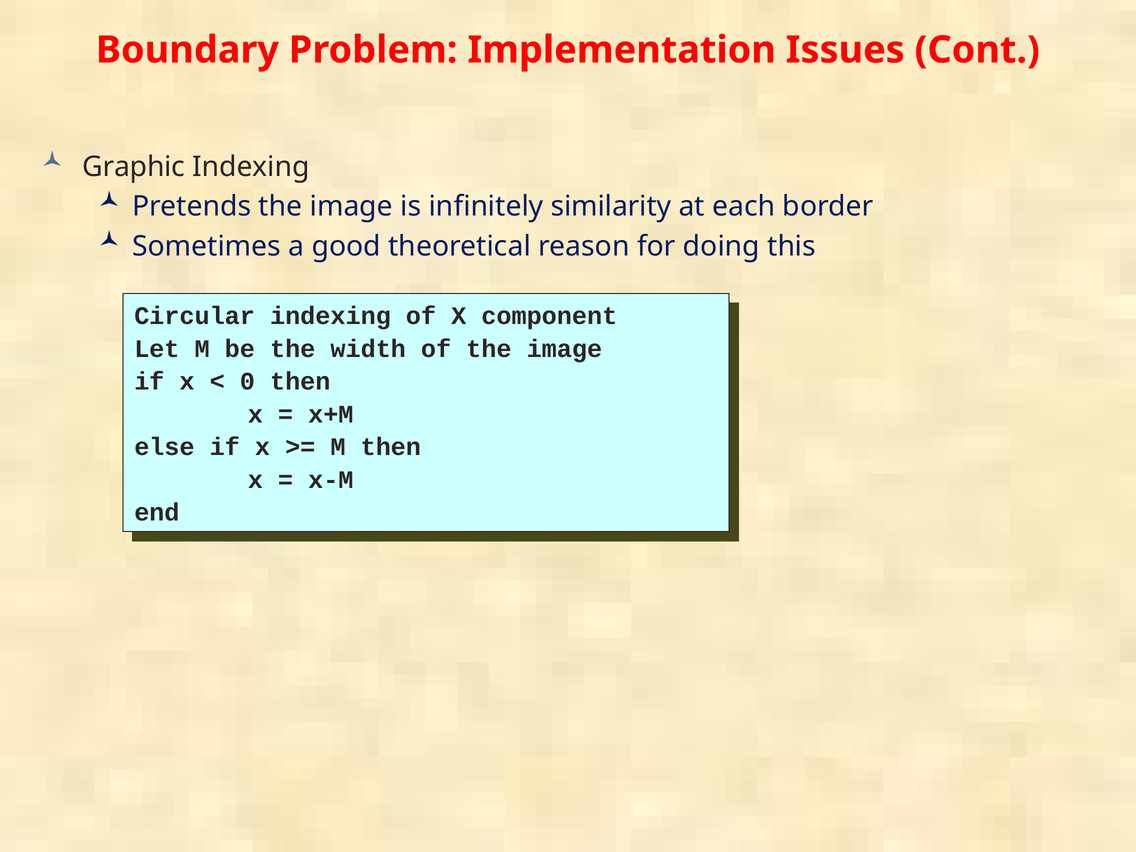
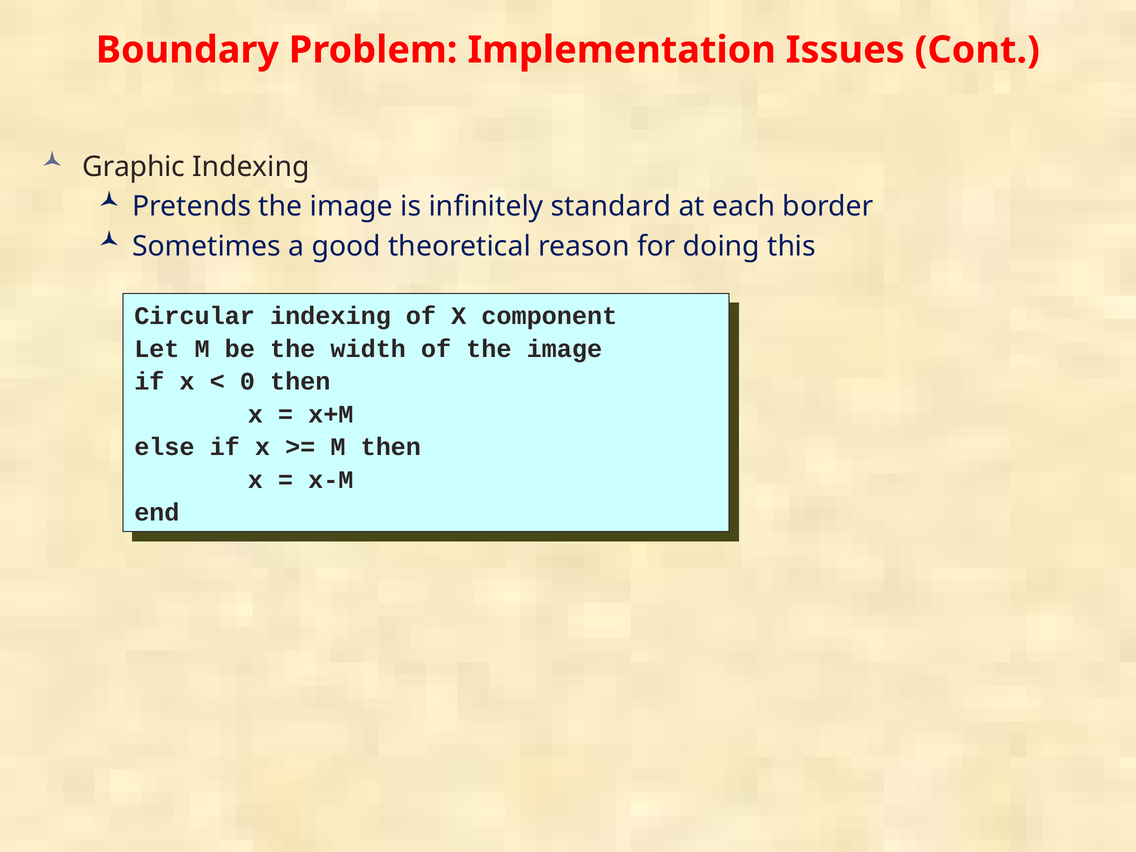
similarity: similarity -> standard
